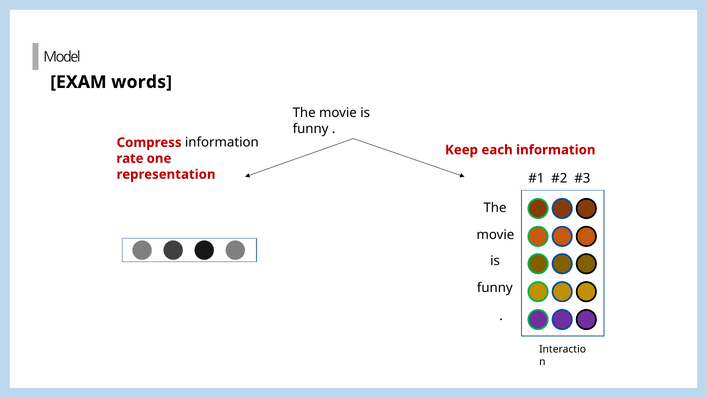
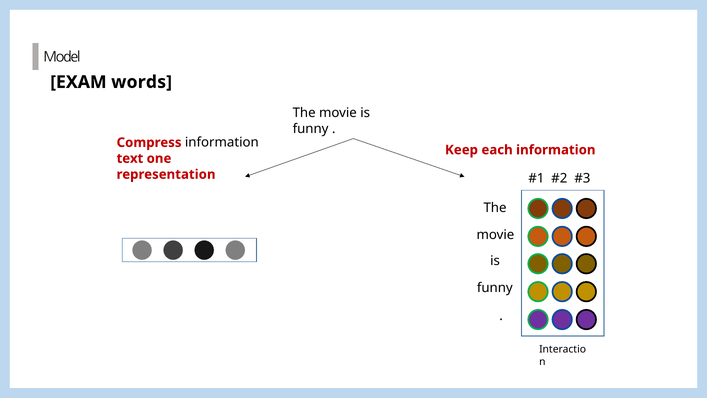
rate: rate -> text
